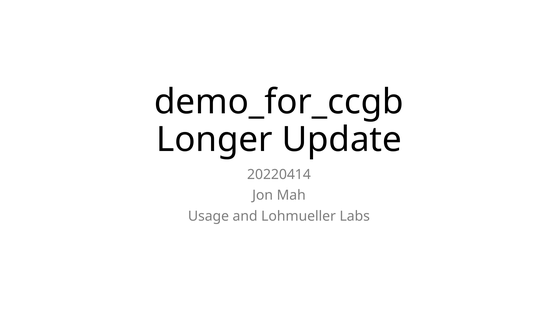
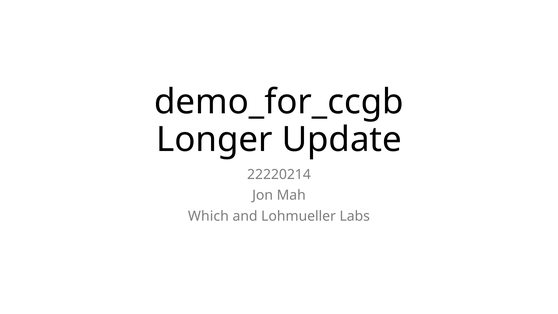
20220414: 20220414 -> 22220214
Usage: Usage -> Which
